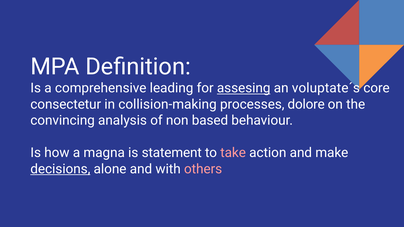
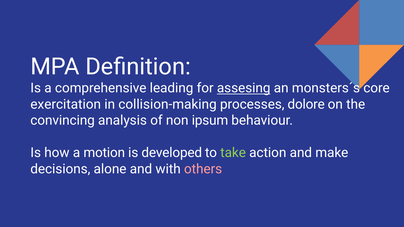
voluptate´s: voluptate´s -> monsters´s
consectetur: consectetur -> exercitation
based: based -> ipsum
magna: magna -> motion
statement: statement -> developed
take colour: pink -> light green
decisions underline: present -> none
